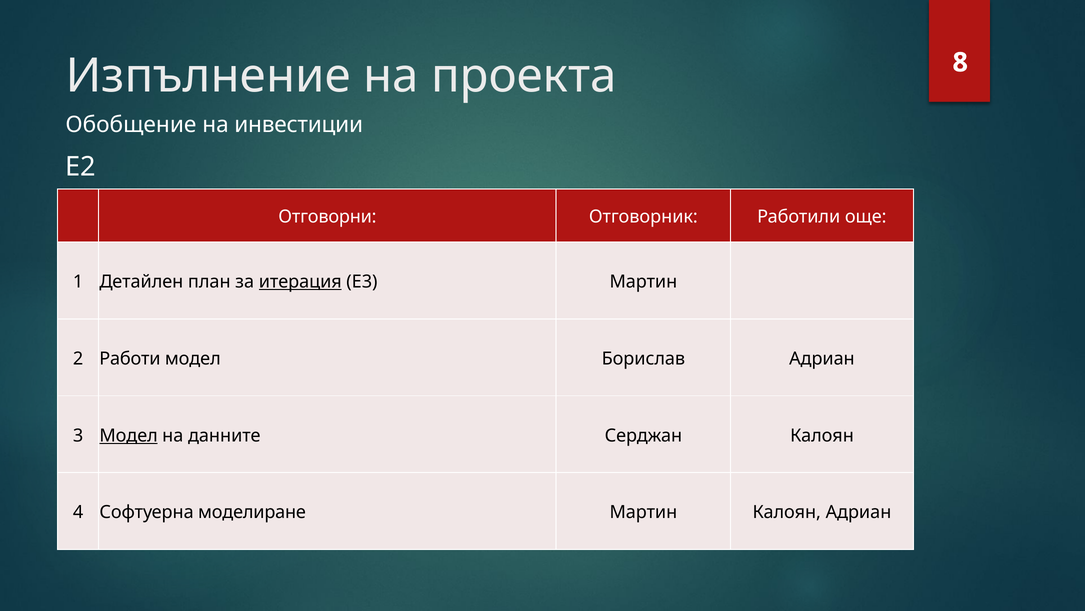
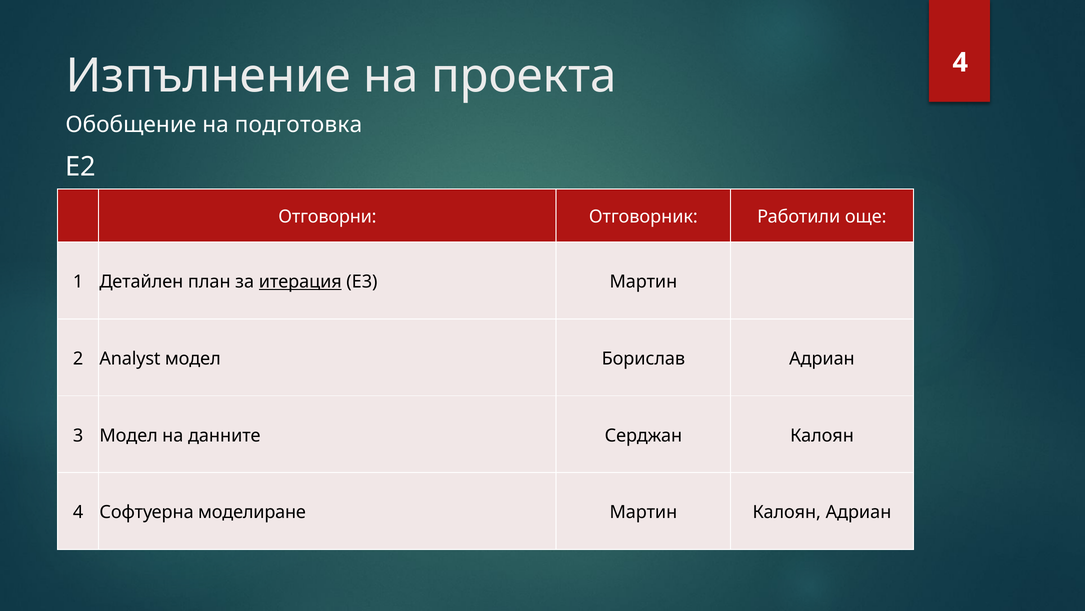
проекта 8: 8 -> 4
инвестиции: инвестиции -> подготовка
Работи: Работи -> Analyst
Модел at (129, 435) underline: present -> none
